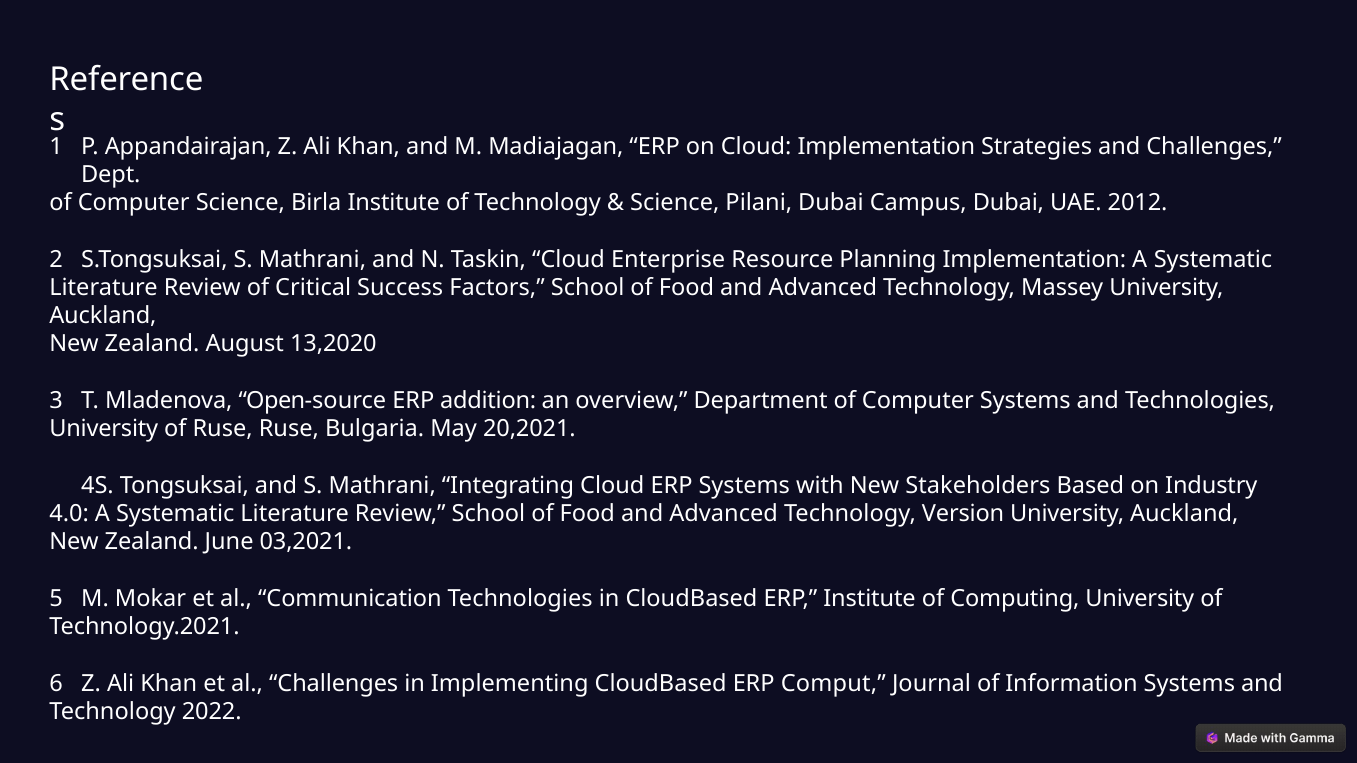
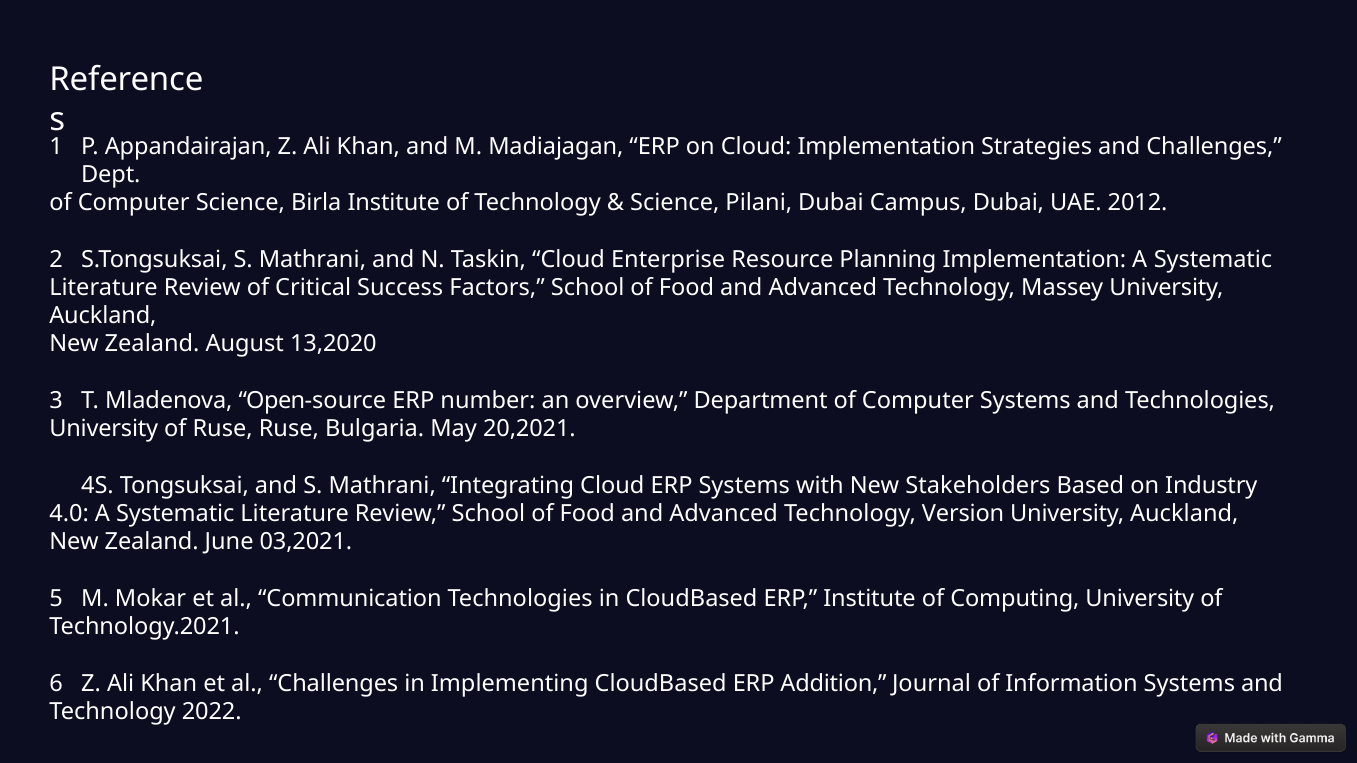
addition: addition -> number
Comput: Comput -> Addition
